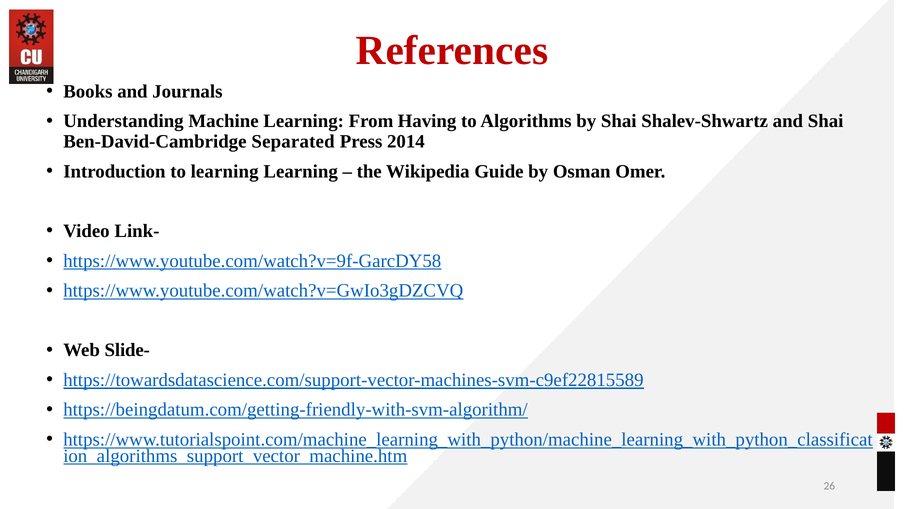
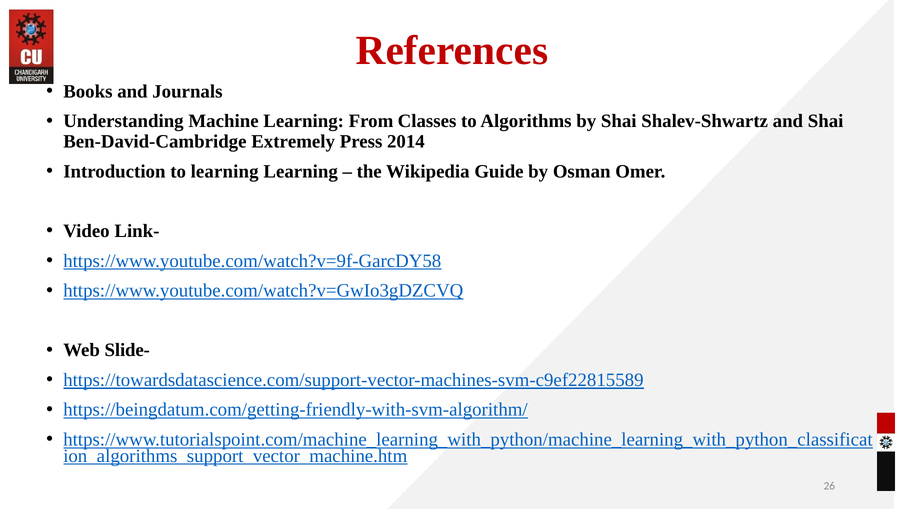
Having: Having -> Classes
Separated: Separated -> Extremely
